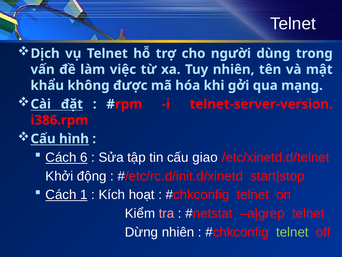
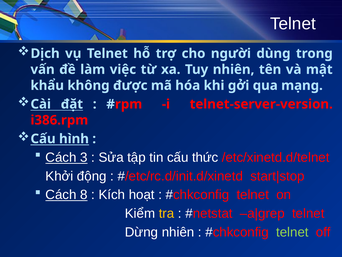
6: 6 -> 3
giao: giao -> thức
1: 1 -> 8
tra colour: pink -> yellow
